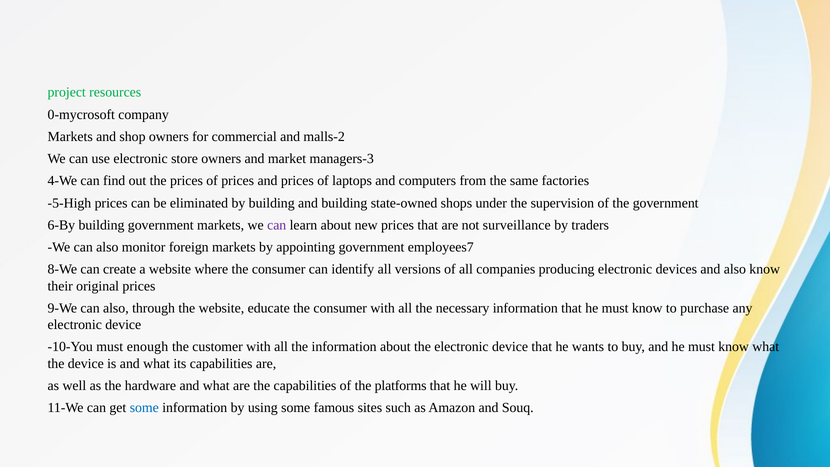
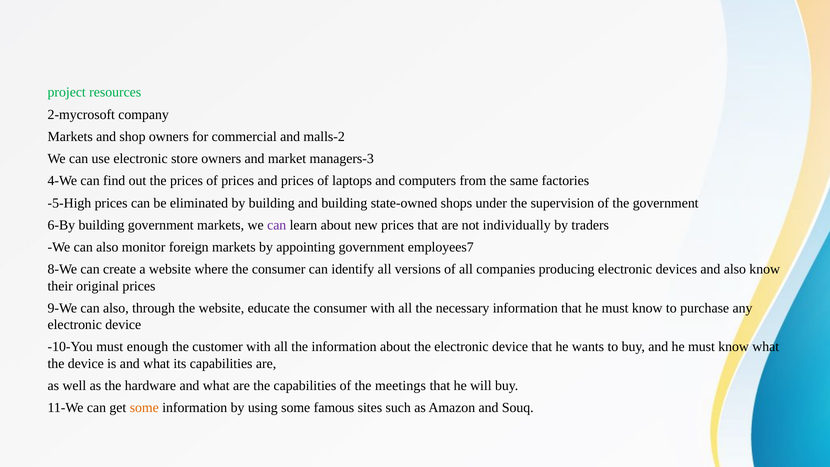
0-mycrosoft: 0-mycrosoft -> 2-mycrosoft
surveillance: surveillance -> individually
platforms: platforms -> meetings
some at (144, 408) colour: blue -> orange
